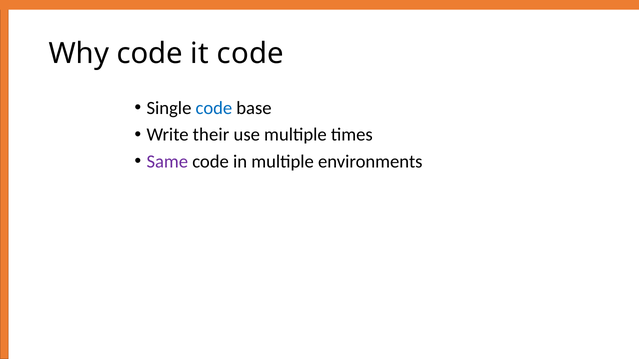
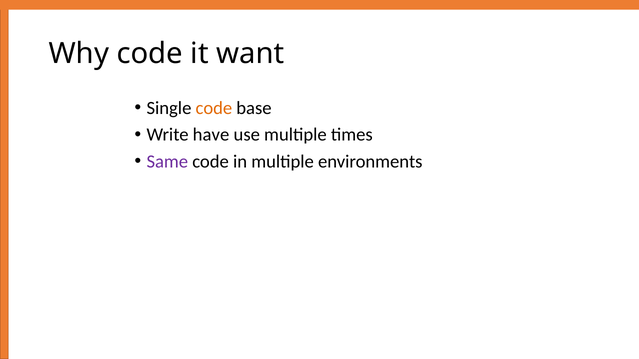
it code: code -> want
code at (214, 108) colour: blue -> orange
their: their -> have
